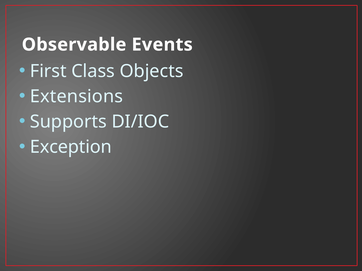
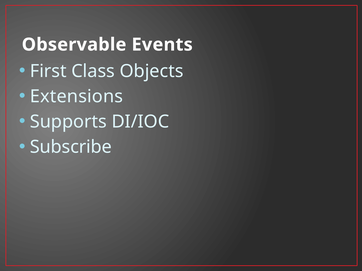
Exception: Exception -> Subscribe
